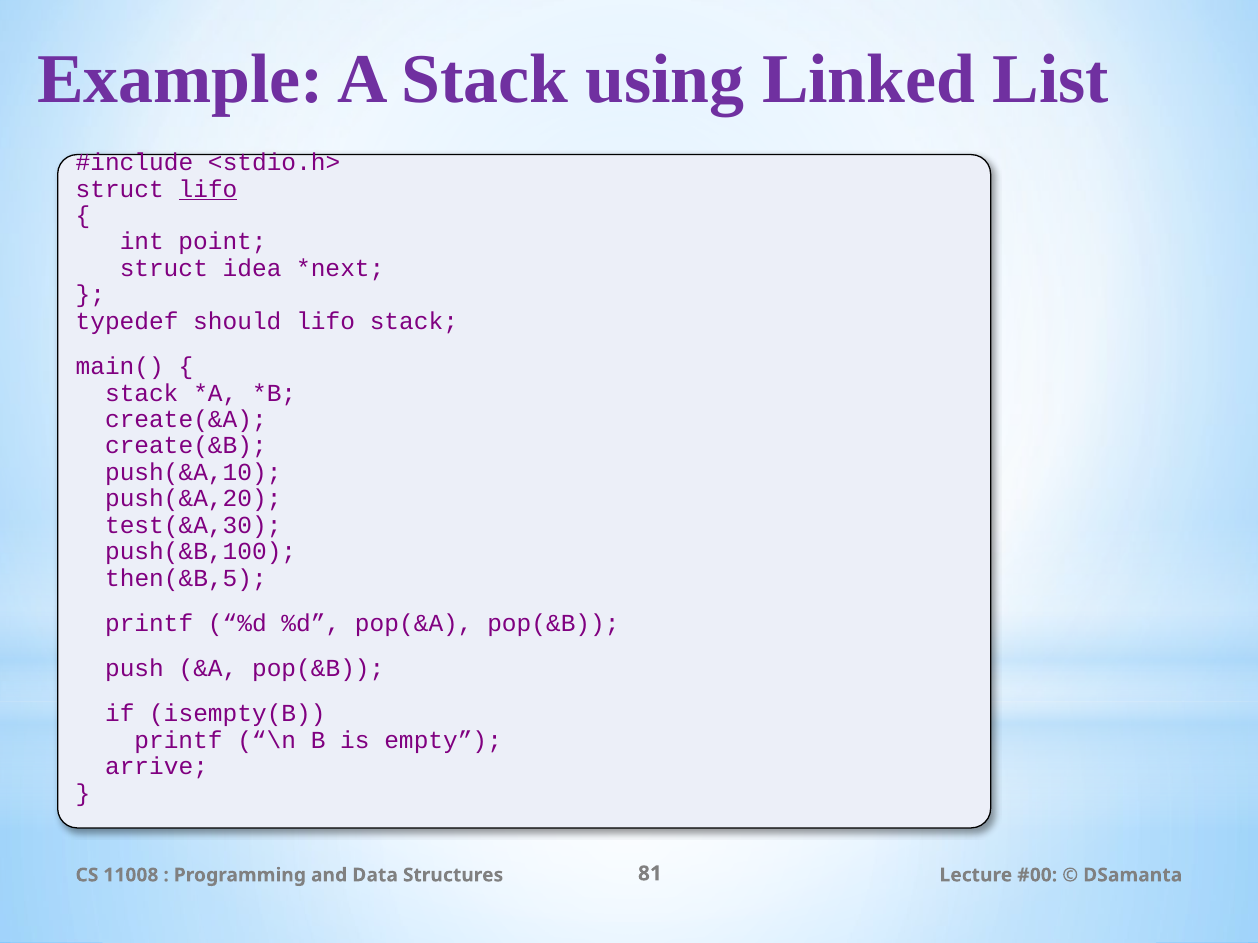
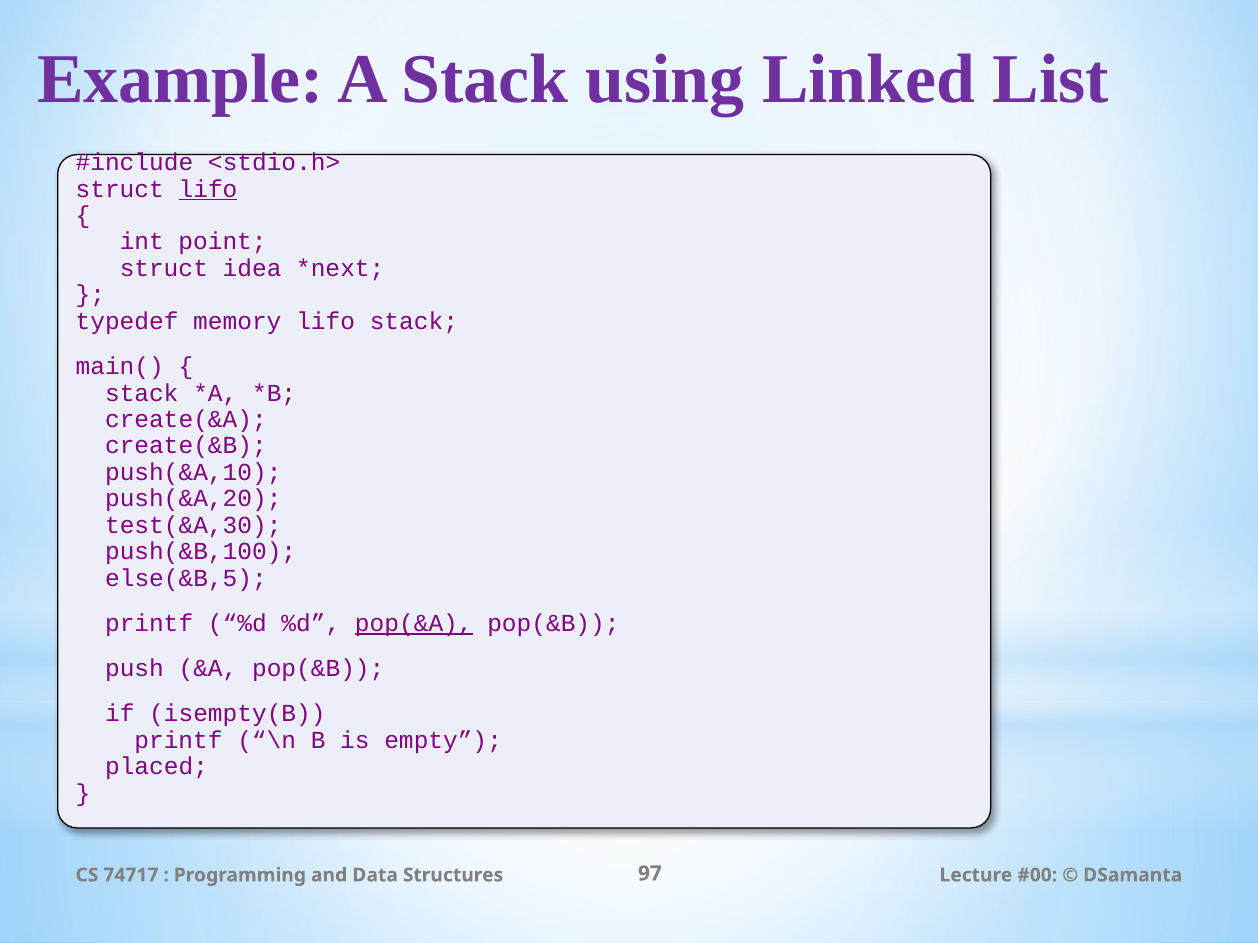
should: should -> memory
then(&B,5: then(&B,5 -> else(&B,5
pop(&A underline: none -> present
arrive: arrive -> placed
11008: 11008 -> 74717
81: 81 -> 97
